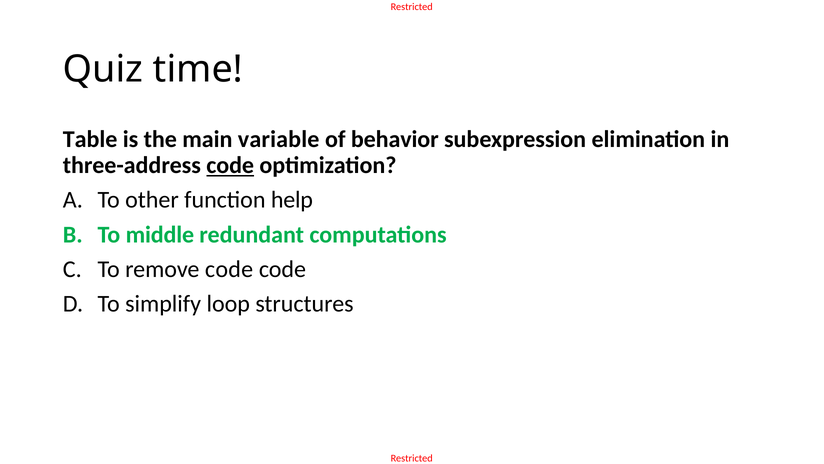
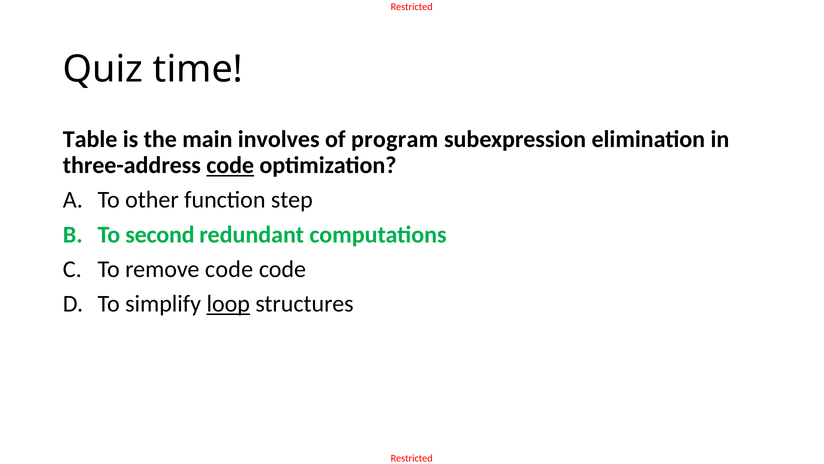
variable: variable -> involves
behavior: behavior -> program
help: help -> step
middle: middle -> second
loop underline: none -> present
